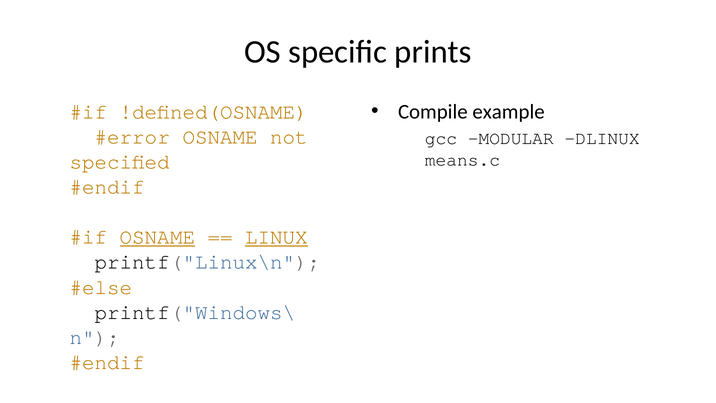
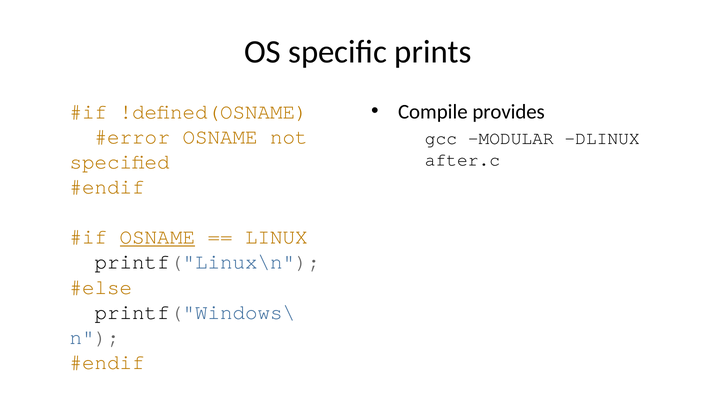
example: example -> provides
means.c: means.c -> after.c
LINUX underline: present -> none
